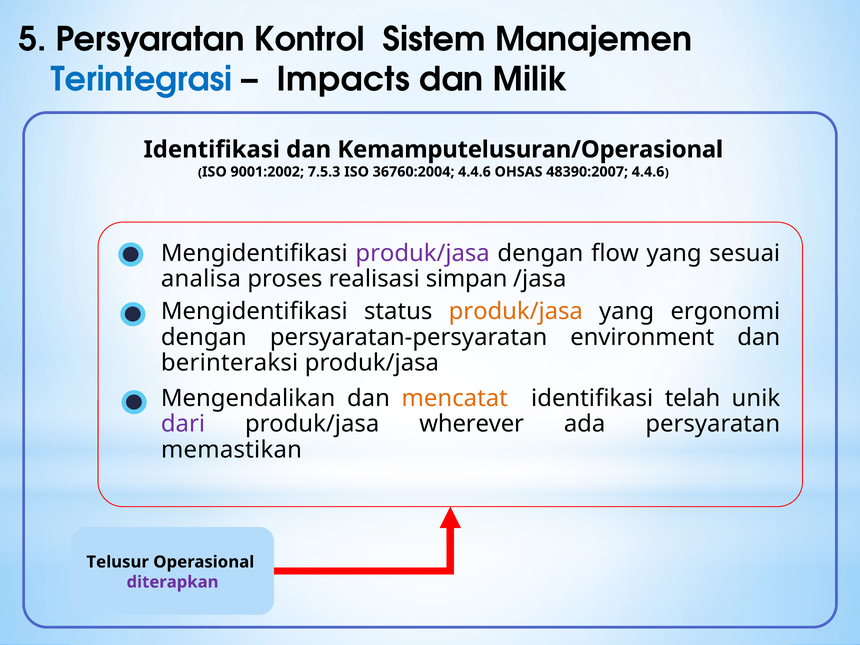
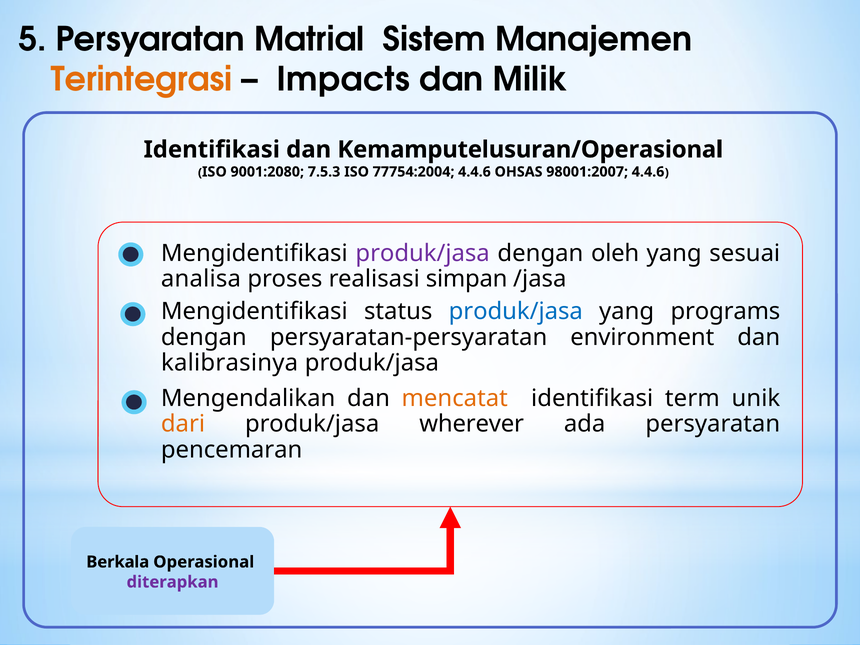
Kontrol: Kontrol -> Matrial
Terintegrasi colour: blue -> orange
9001:2002: 9001:2002 -> 9001:2080
36760:2004: 36760:2004 -> 77754:2004
48390:2007: 48390:2007 -> 98001:2007
flow: flow -> oleh
produk/jasa at (516, 311) colour: orange -> blue
ergonomi: ergonomi -> programs
berinteraksi: berinteraksi -> kalibrasinya
telah: telah -> term
dari colour: purple -> orange
memastikan: memastikan -> pencemaran
Telusur: Telusur -> Berkala
